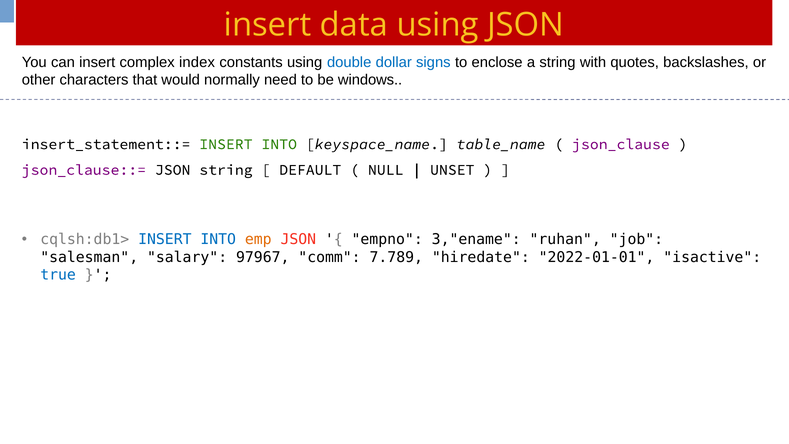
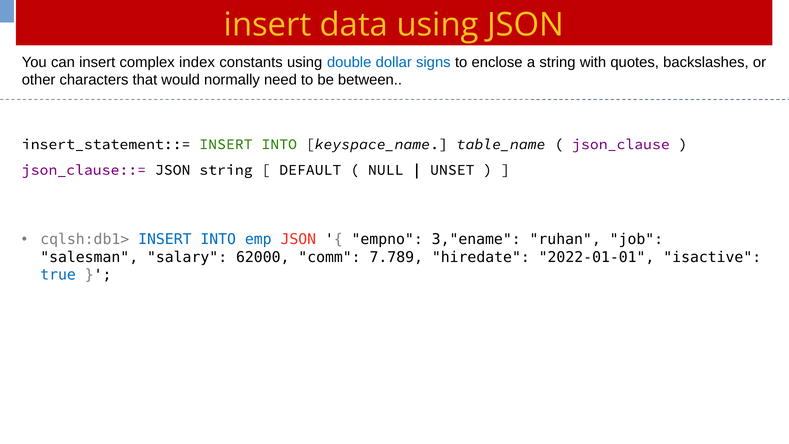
windows: windows -> between
emp colour: orange -> blue
97967: 97967 -> 62000
